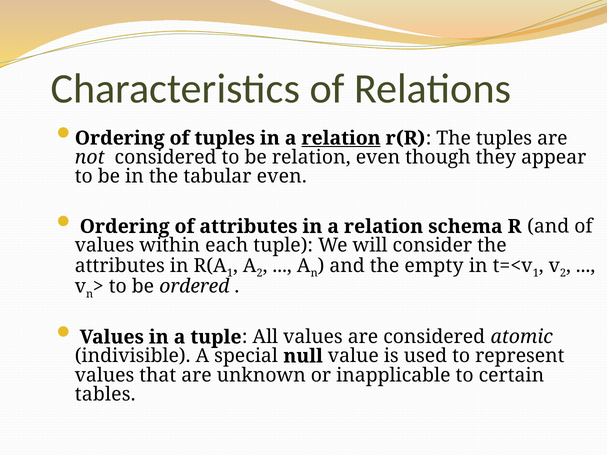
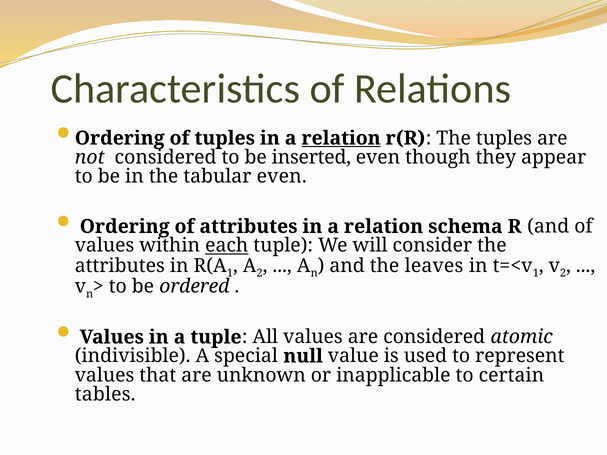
be relation: relation -> inserted
each underline: none -> present
empty: empty -> leaves
